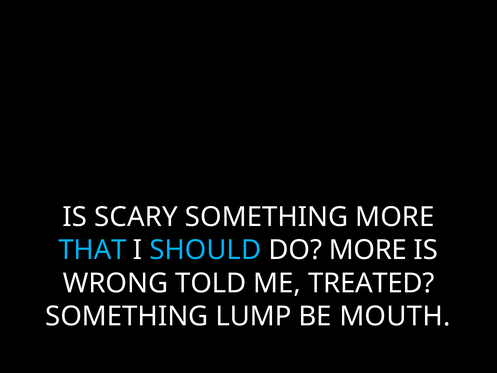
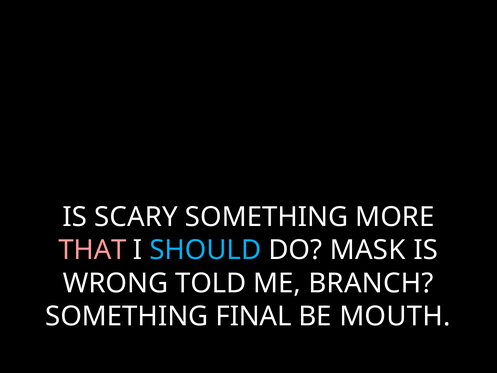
THAT colour: light blue -> pink
DO MORE: MORE -> MASK
TREATED: TREATED -> BRANCH
LUMP: LUMP -> FINAL
